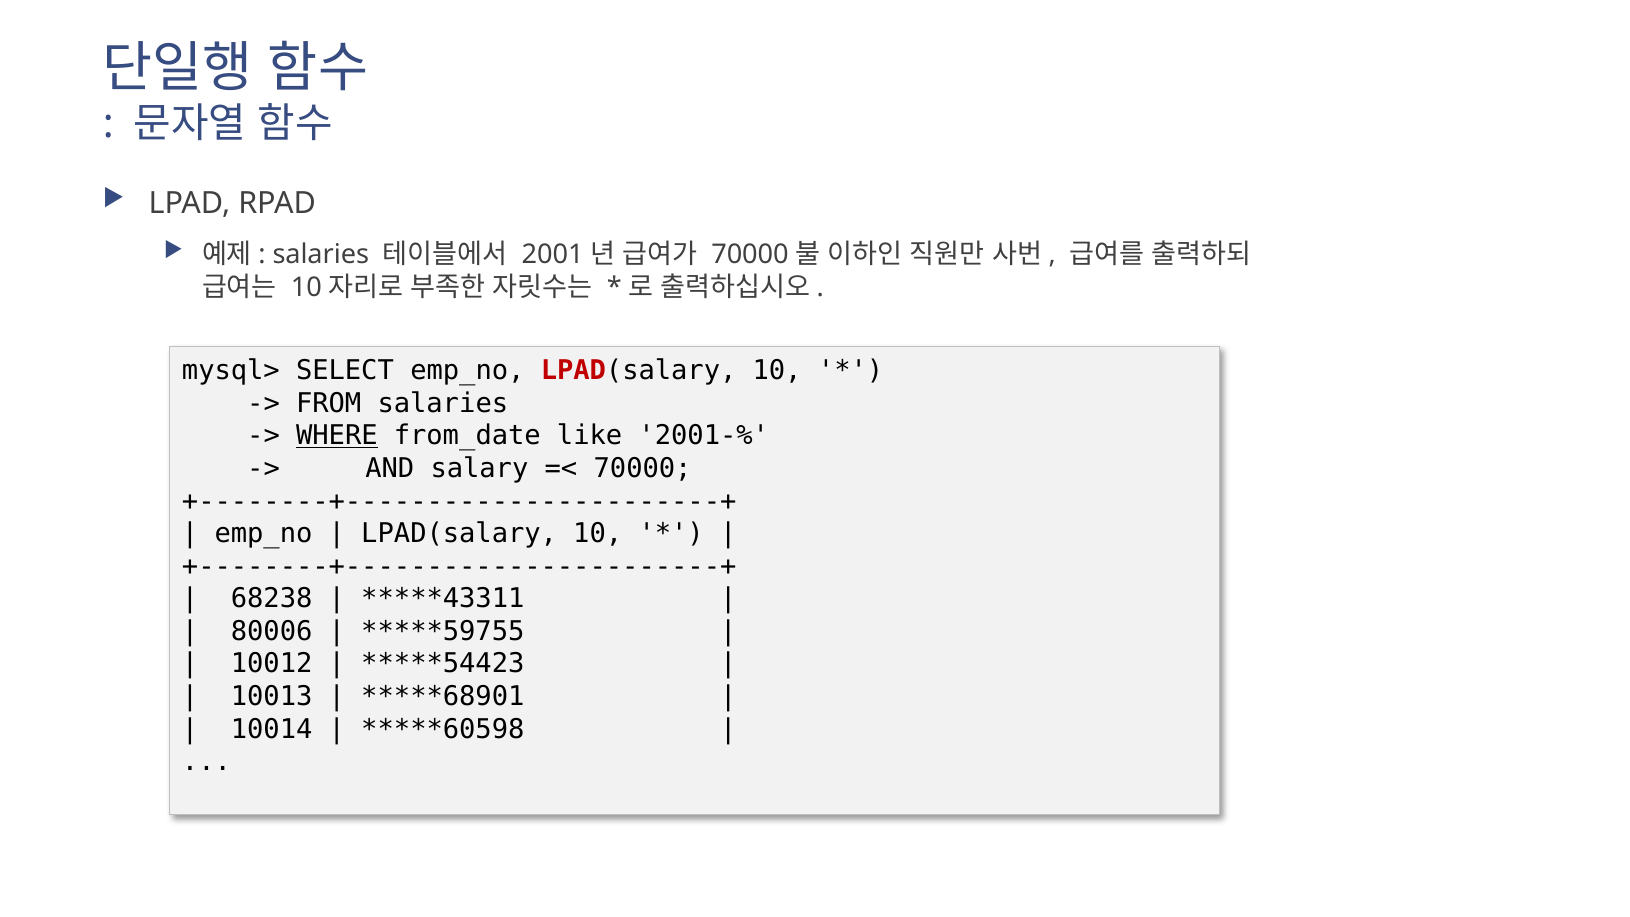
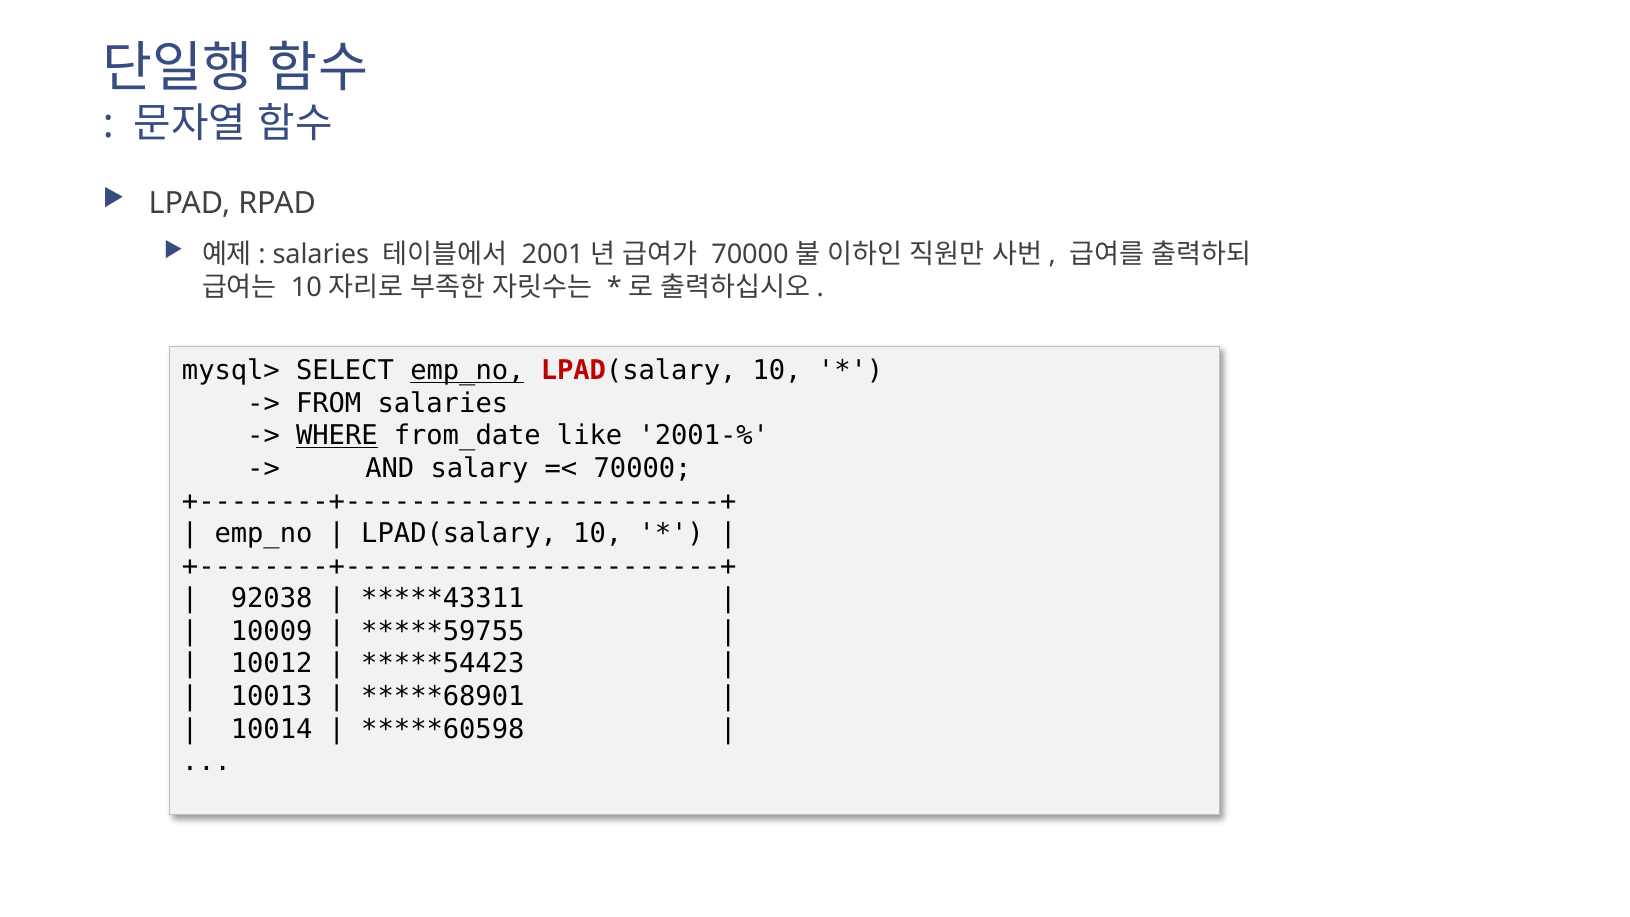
emp_no at (467, 371) underline: none -> present
68238: 68238 -> 92038
80006: 80006 -> 10009
